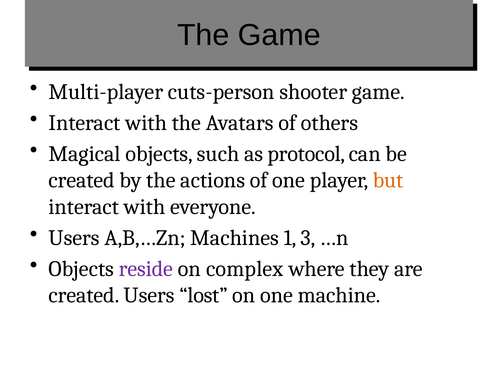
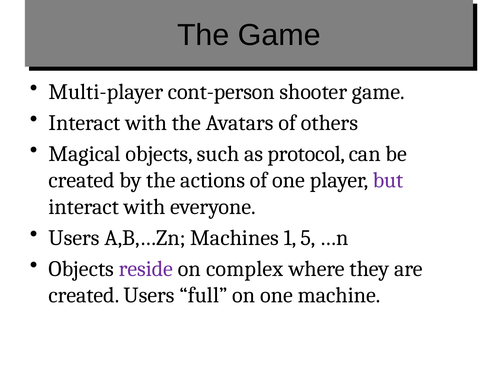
cuts-person: cuts-person -> cont-person
but colour: orange -> purple
3: 3 -> 5
lost: lost -> full
